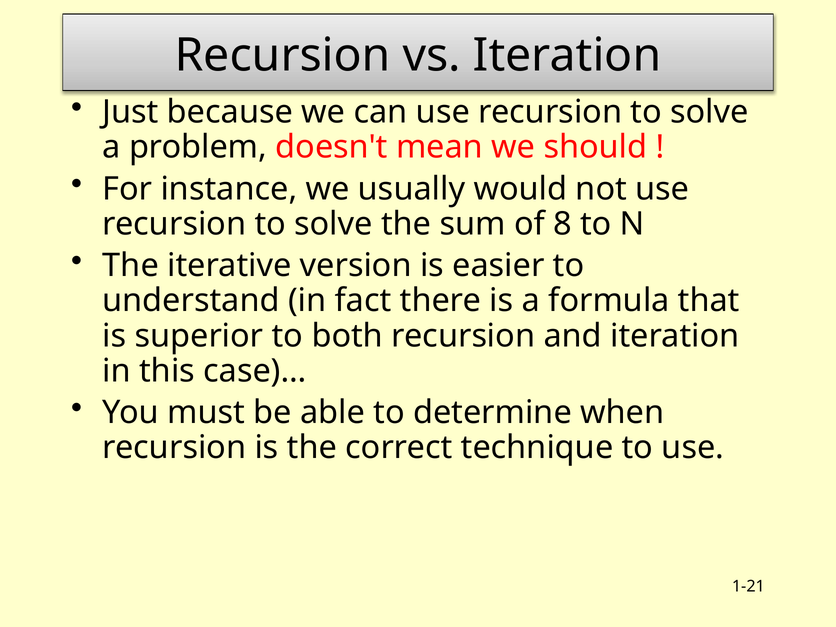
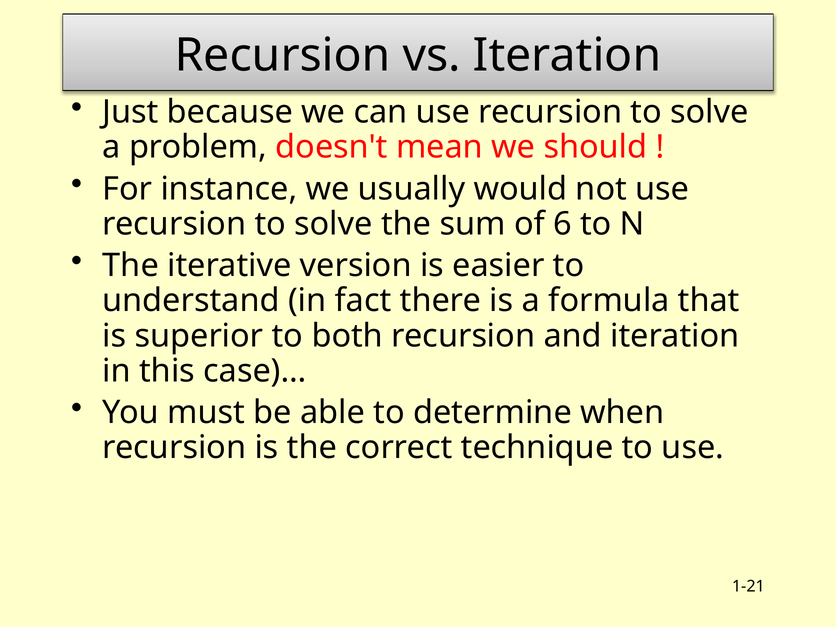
8: 8 -> 6
